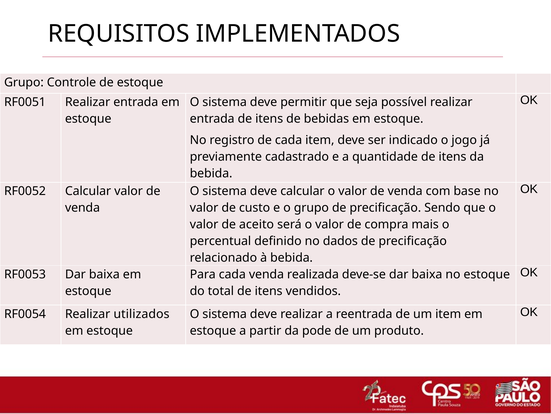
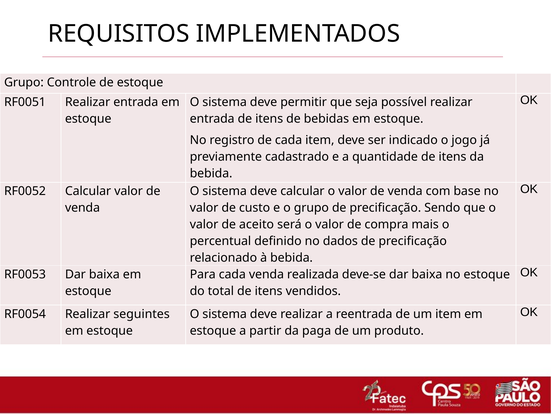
utilizados: utilizados -> seguintes
pode: pode -> paga
